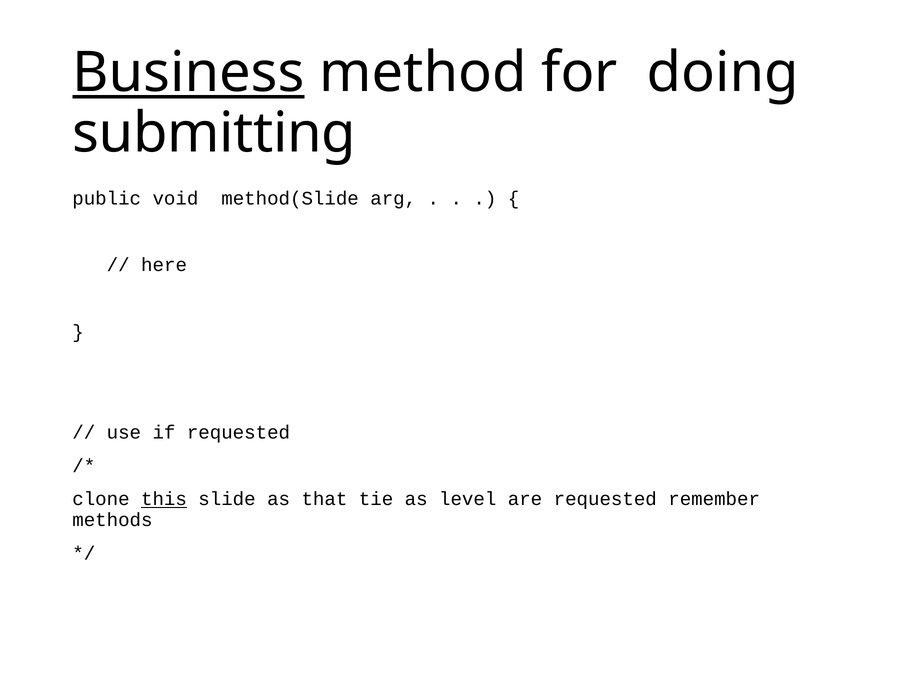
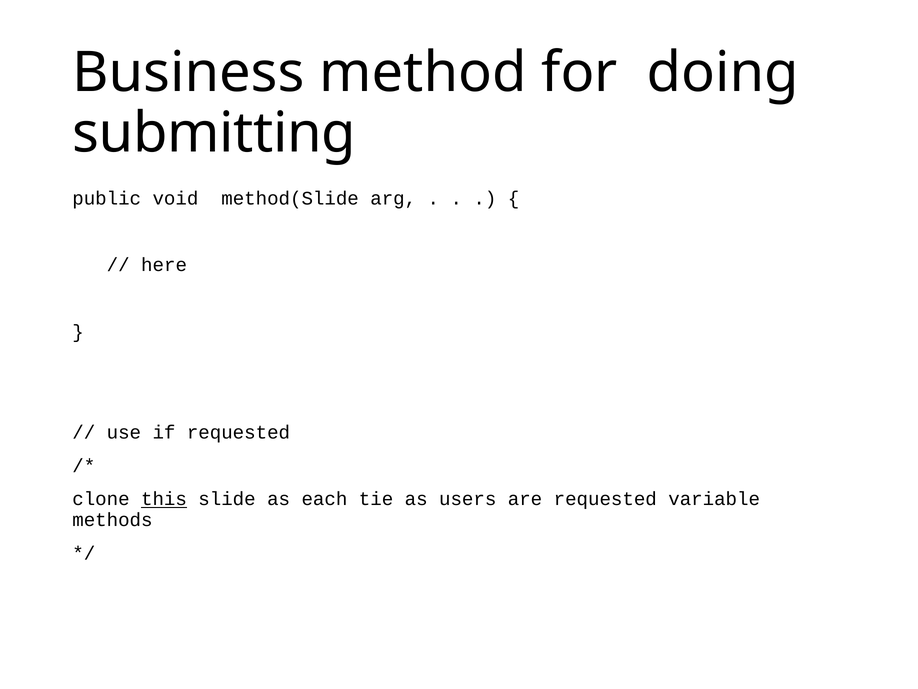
Business underline: present -> none
that: that -> each
level: level -> users
remember: remember -> variable
